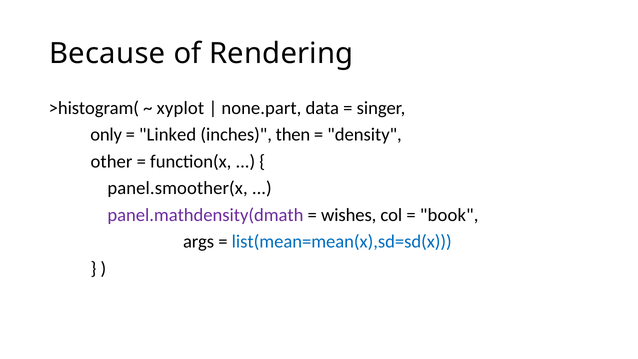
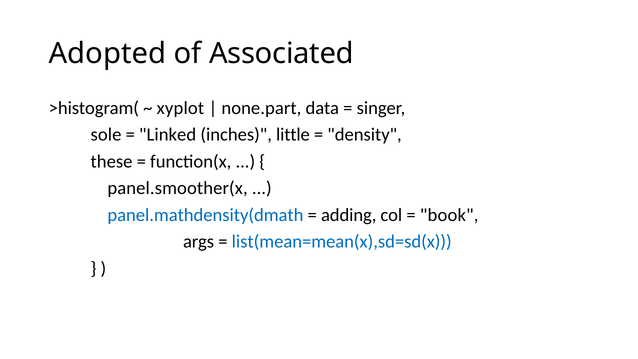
Because: Because -> Adopted
Rendering: Rendering -> Associated
only: only -> sole
then: then -> little
other: other -> these
panel.mathdensity(dmath colour: purple -> blue
wishes: wishes -> adding
